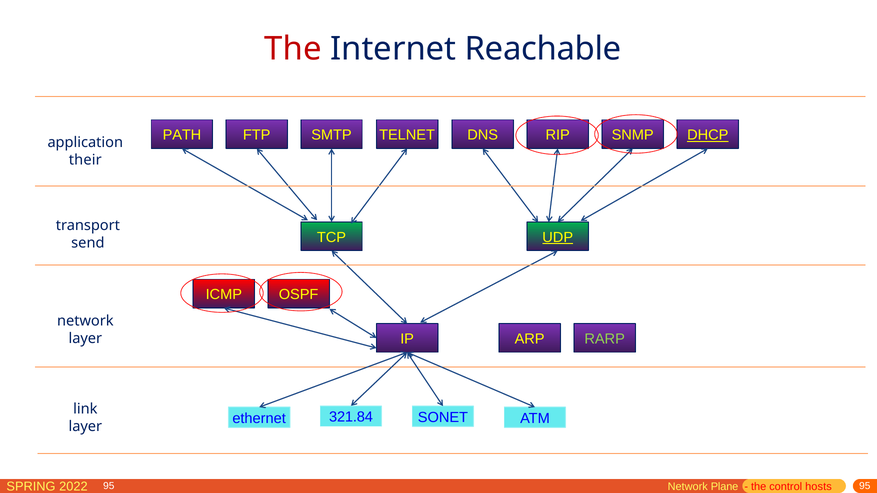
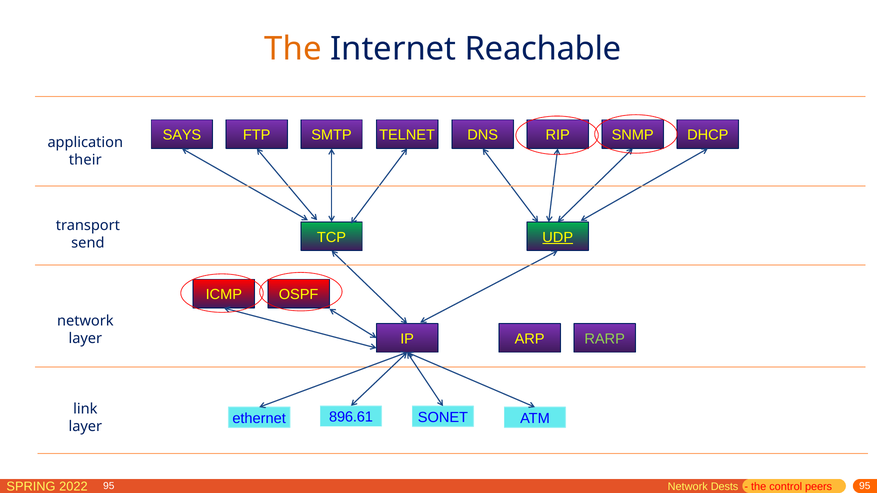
The at (293, 49) colour: red -> orange
PATH: PATH -> SAYS
DHCP underline: present -> none
321.84: 321.84 -> 896.61
Plane: Plane -> Dests
hosts: hosts -> peers
